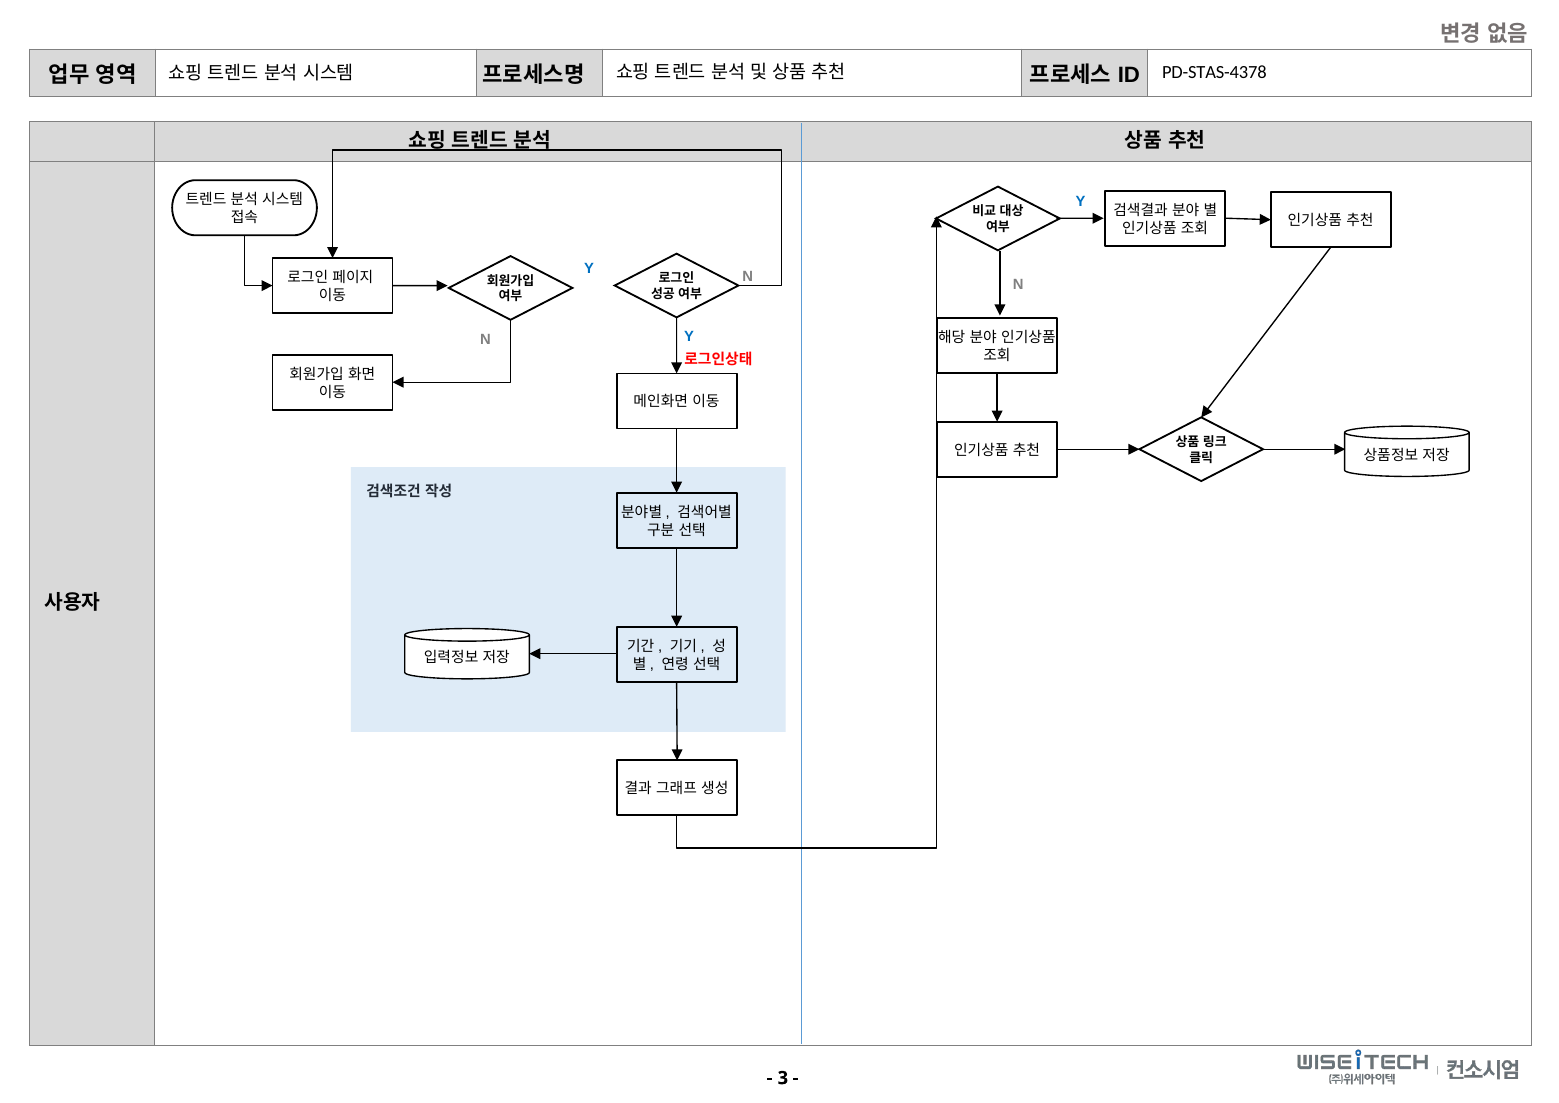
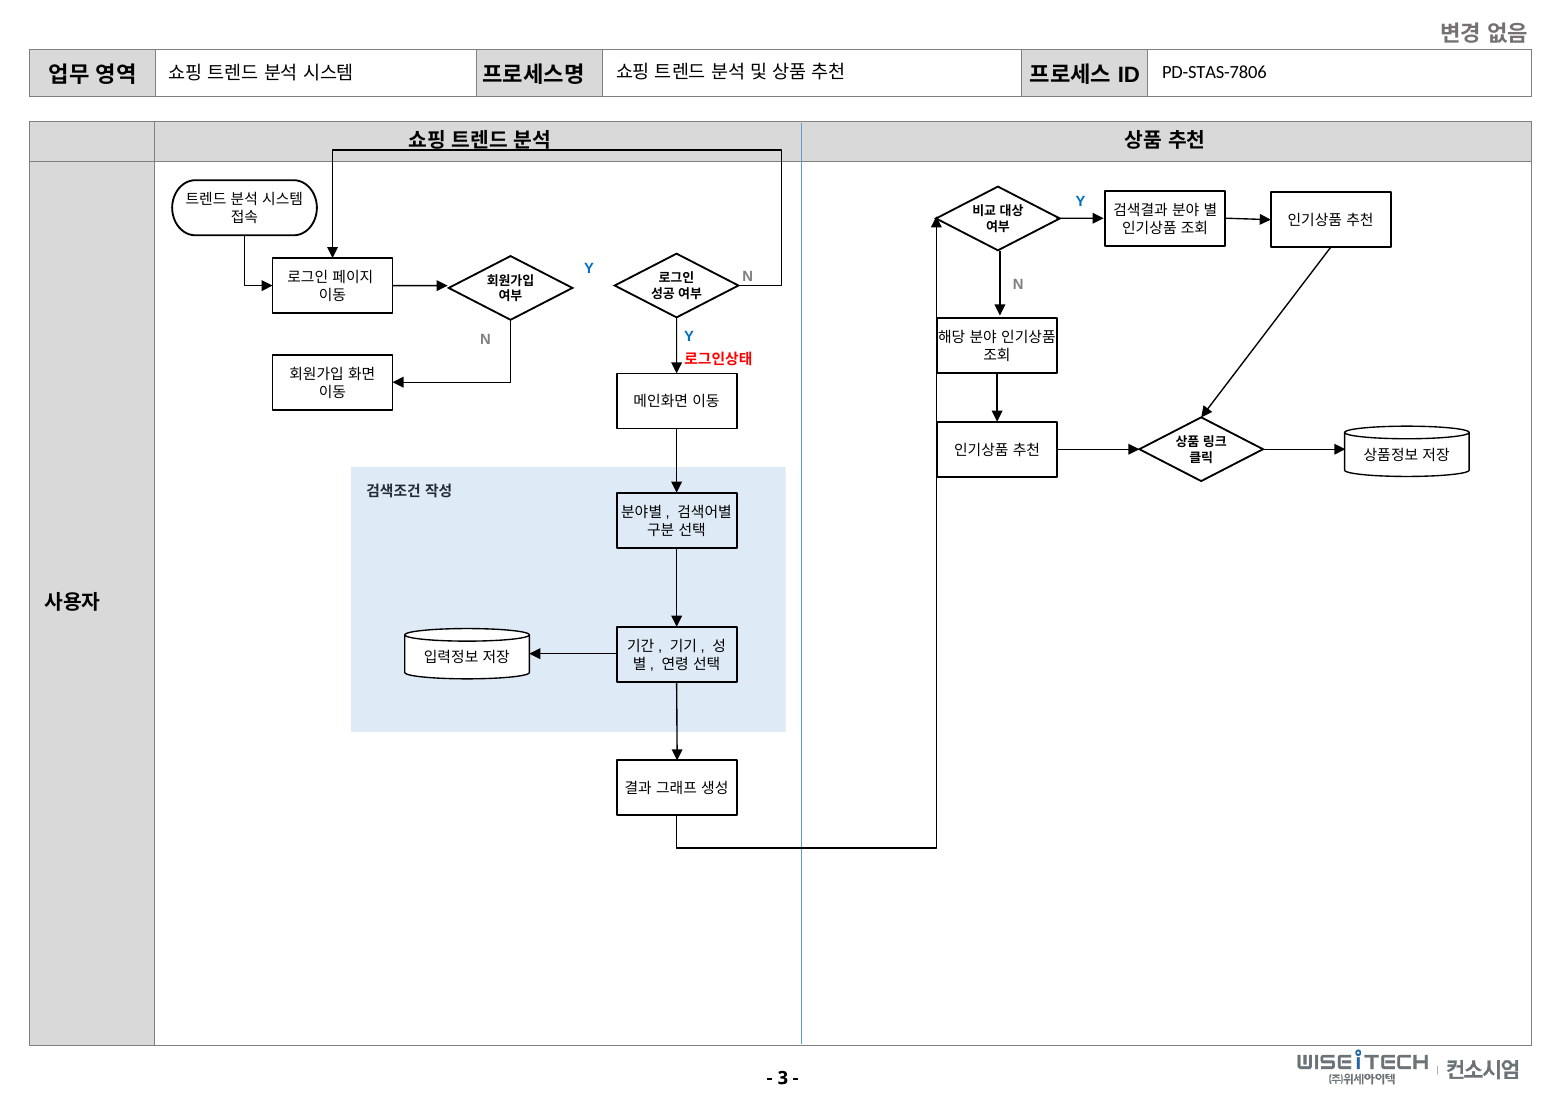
PD-STAS-4378: PD-STAS-4378 -> PD-STAS-7806
